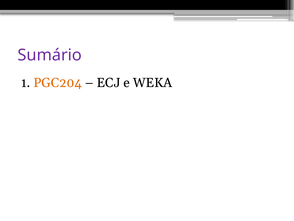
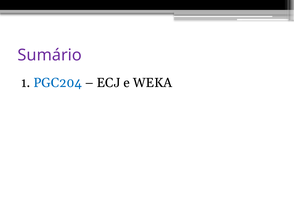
PGC204 colour: orange -> blue
